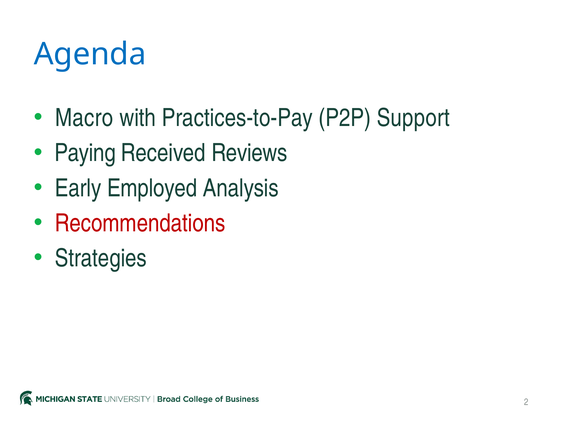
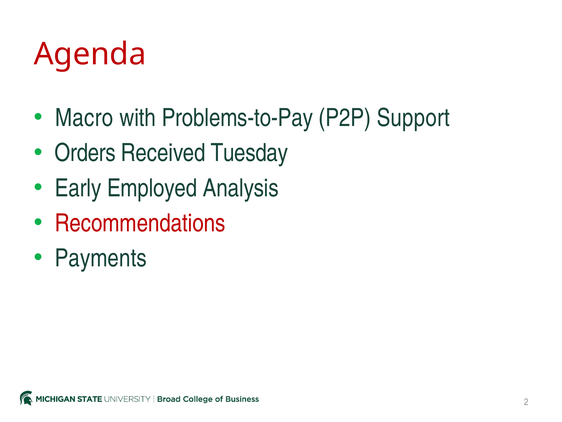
Agenda colour: blue -> red
Practices-to-Pay: Practices-to-Pay -> Problems-to-Pay
Paying: Paying -> Orders
Reviews: Reviews -> Tuesday
Strategies: Strategies -> Payments
